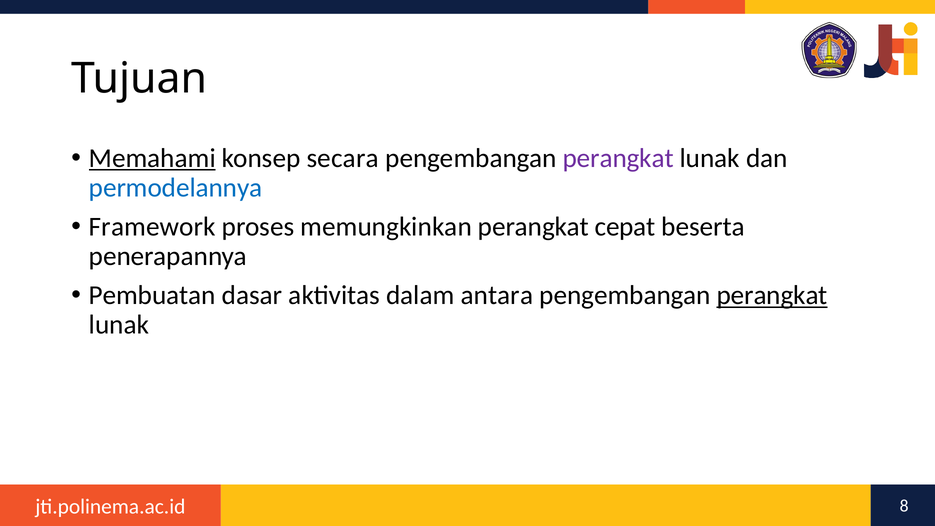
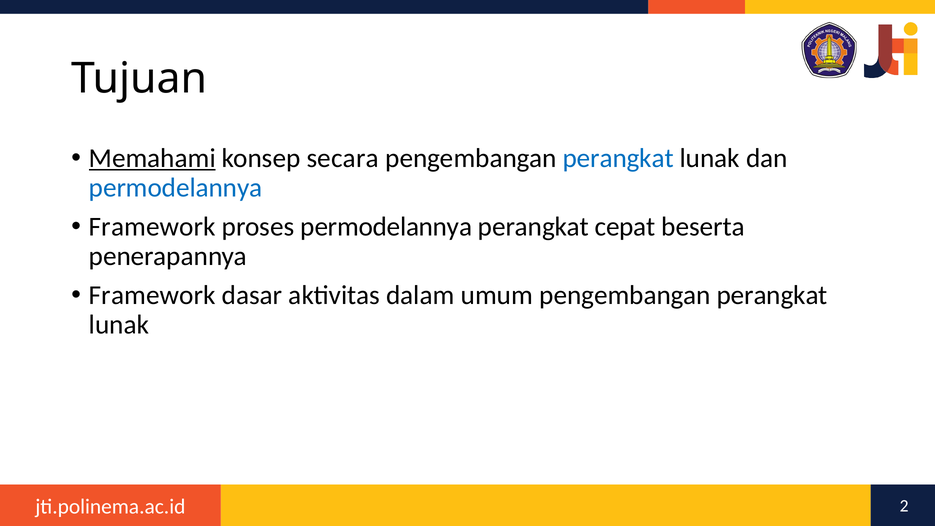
perangkat at (618, 158) colour: purple -> blue
proses memungkinkan: memungkinkan -> permodelannya
Pembuatan at (152, 295): Pembuatan -> Framework
antara: antara -> umum
perangkat at (772, 295) underline: present -> none
8: 8 -> 2
